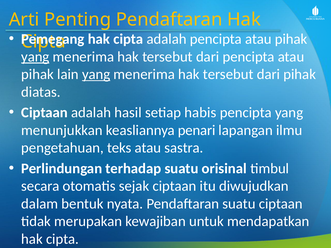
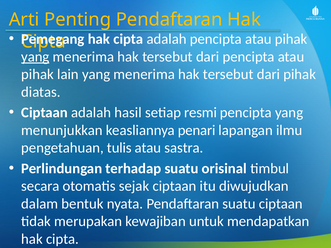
yang at (96, 74) underline: present -> none
habis: habis -> resmi
teks: teks -> tulis
